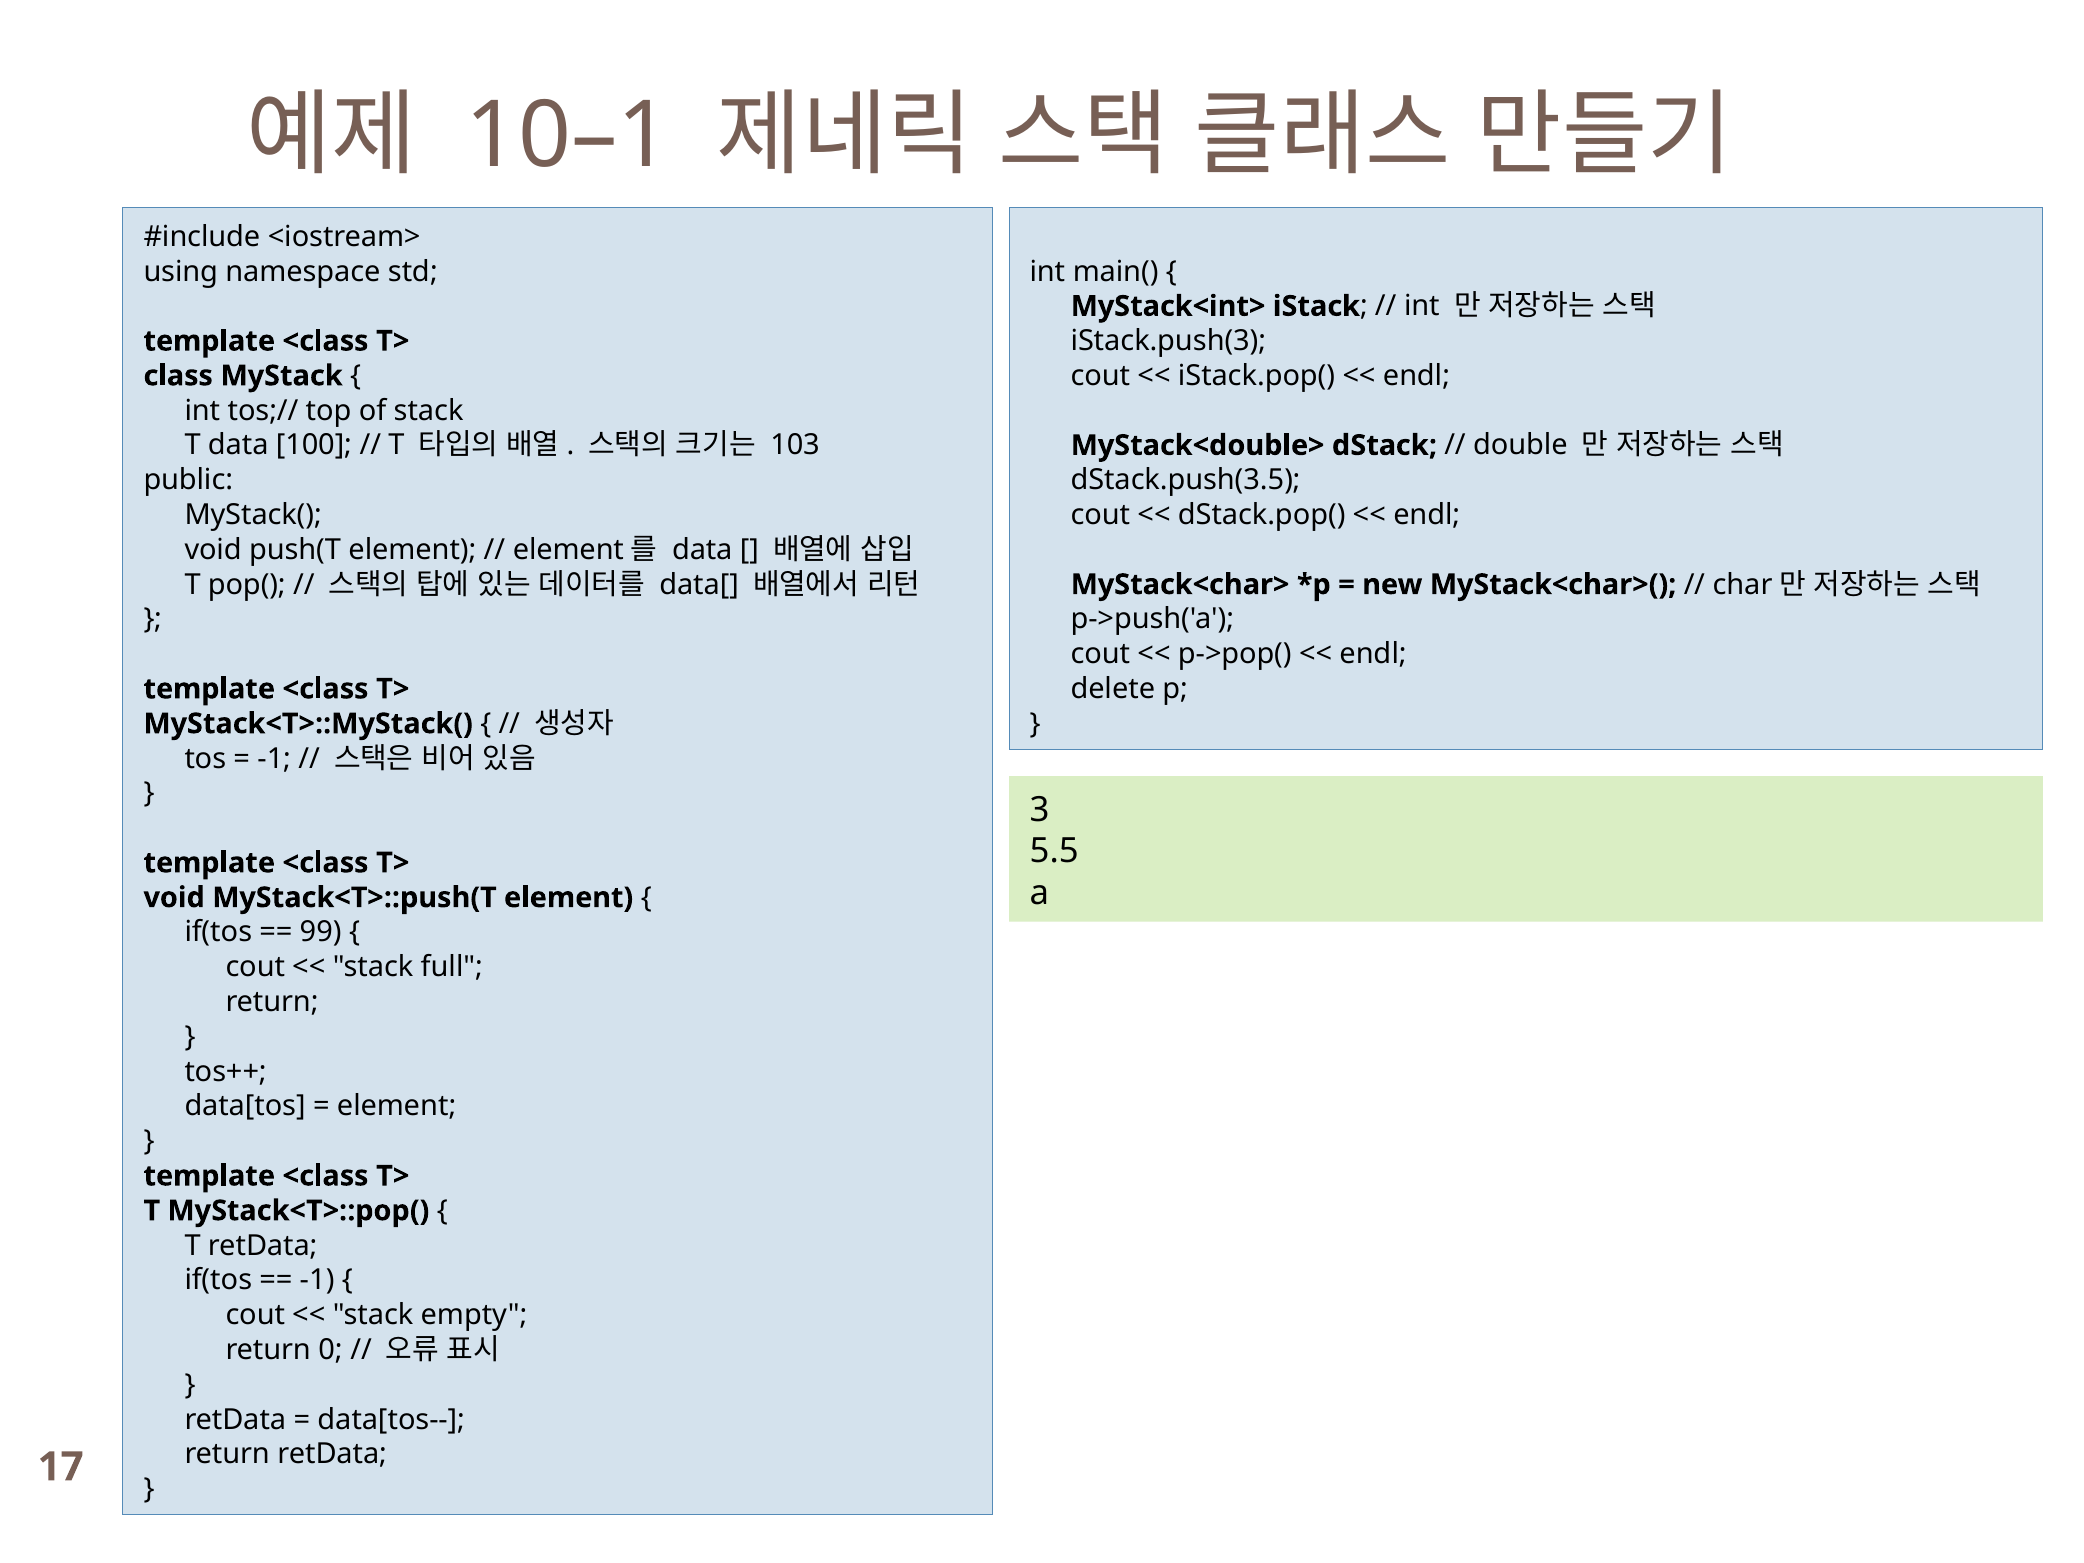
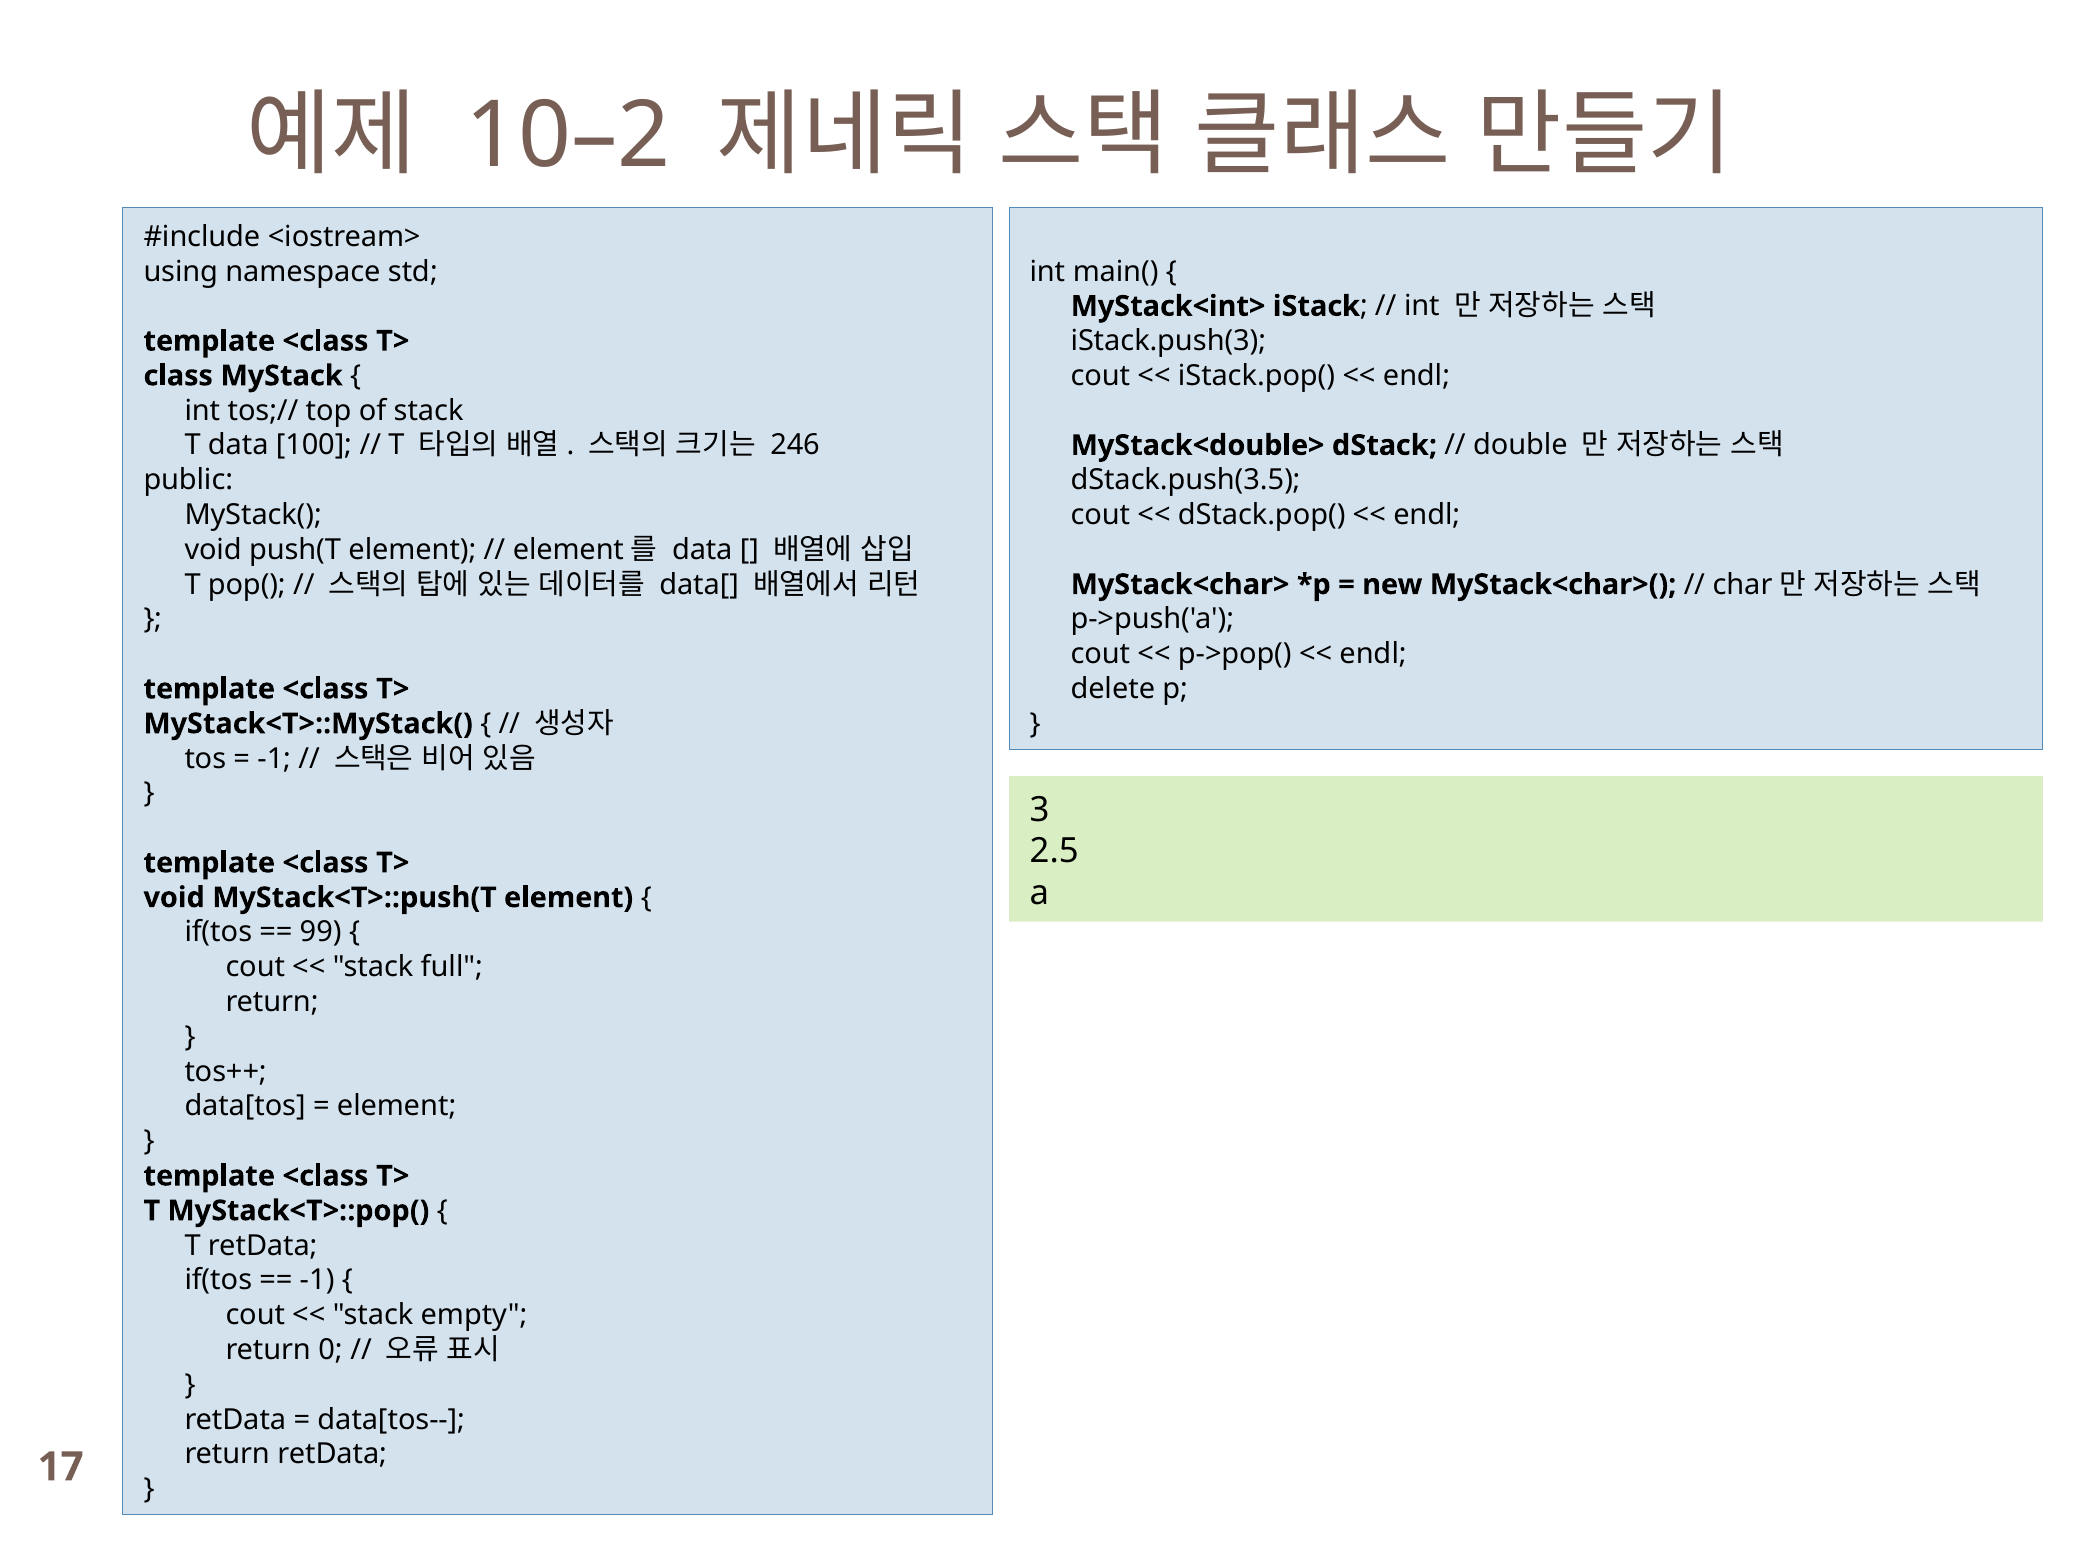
10–1: 10–1 -> 10–2
103: 103 -> 246
5.5: 5.5 -> 2.5
